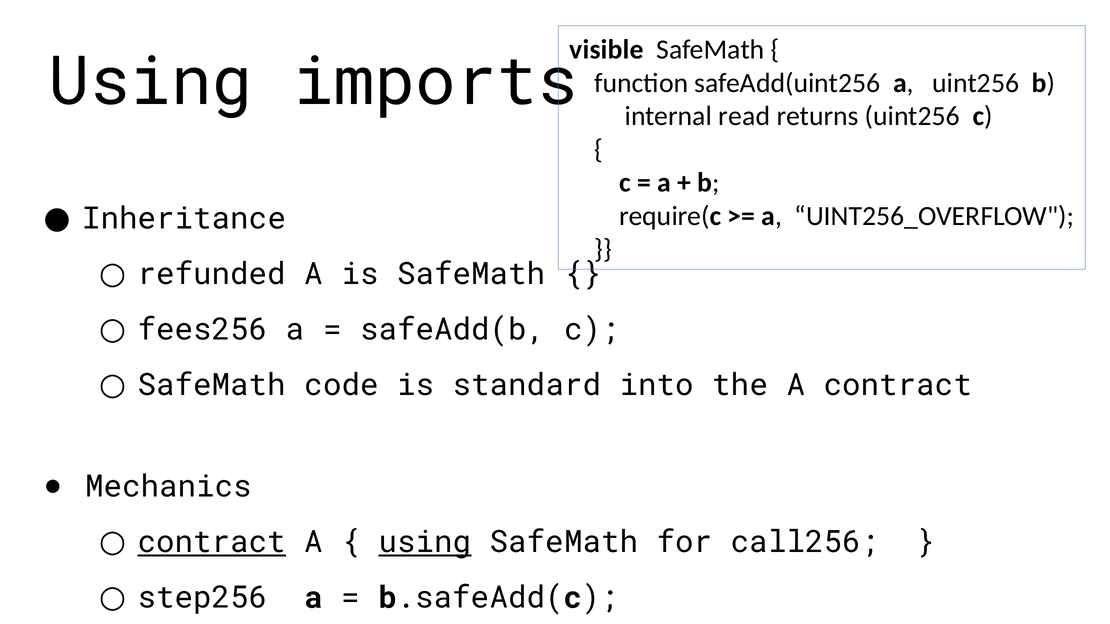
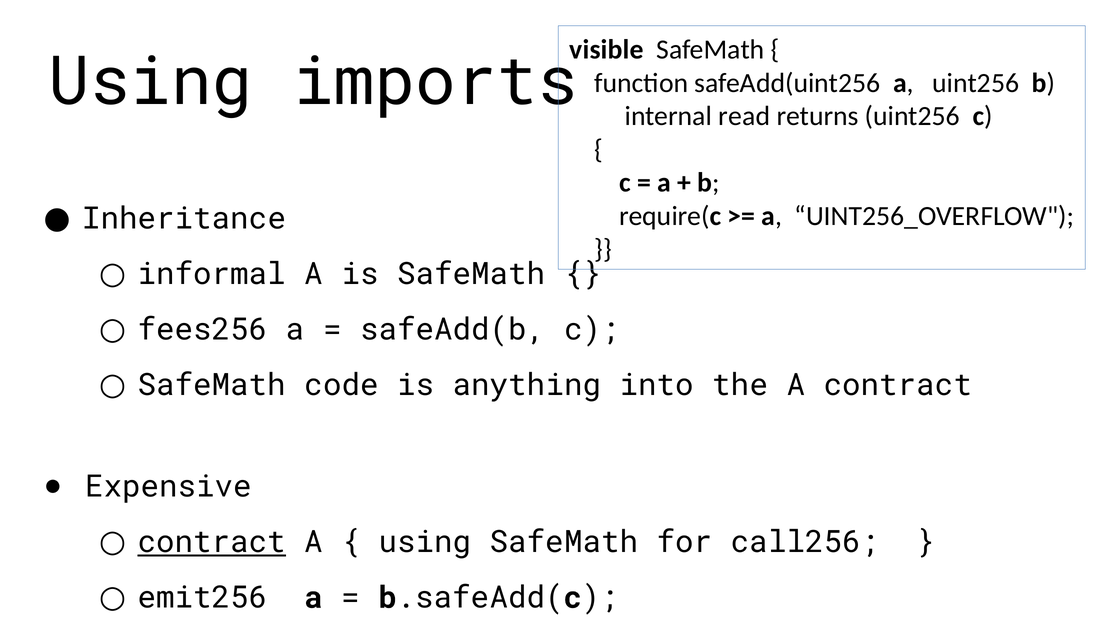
refunded: refunded -> informal
standard: standard -> anything
Mechanics: Mechanics -> Expensive
using at (425, 543) underline: present -> none
step256: step256 -> emit256
